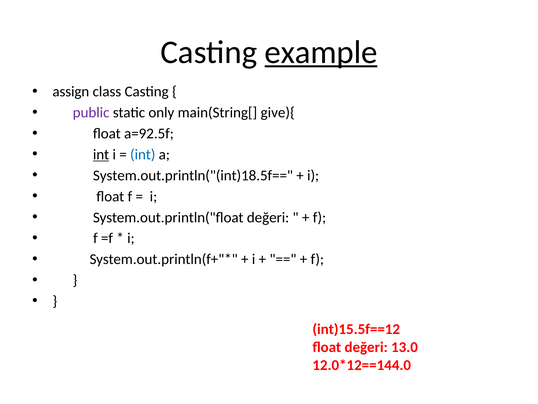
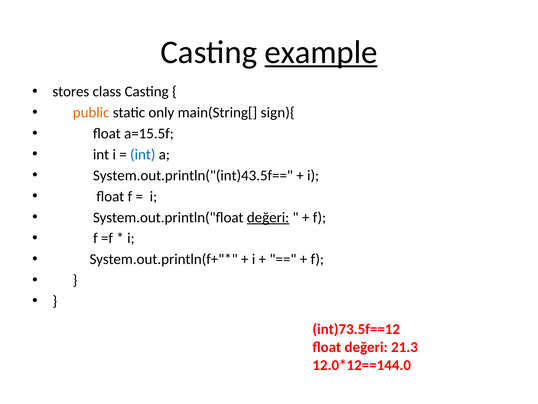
assign: assign -> stores
public colour: purple -> orange
give){: give){ -> sign){
a=92.5f: a=92.5f -> a=15.5f
int at (101, 154) underline: present -> none
System.out.println("(int)18.5f==: System.out.println("(int)18.5f== -> System.out.println("(int)43.5f==
değeri at (268, 217) underline: none -> present
int)15.5f==12: int)15.5f==12 -> int)73.5f==12
13.0: 13.0 -> 21.3
